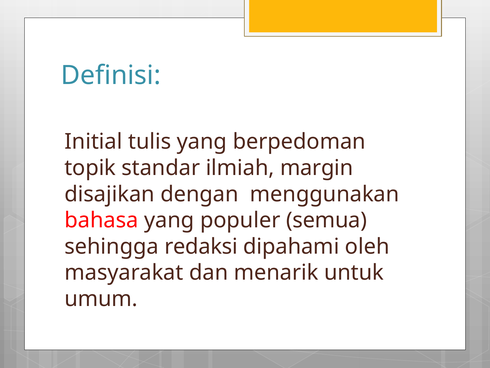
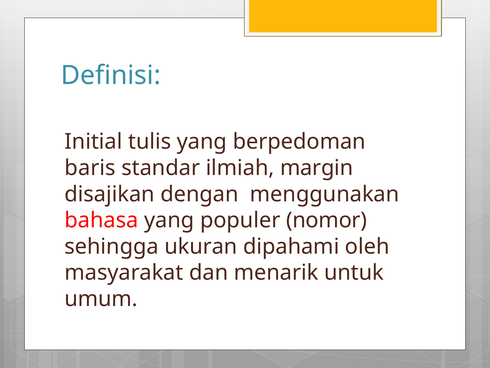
topik: topik -> baris
semua: semua -> nomor
redaksi: redaksi -> ukuran
